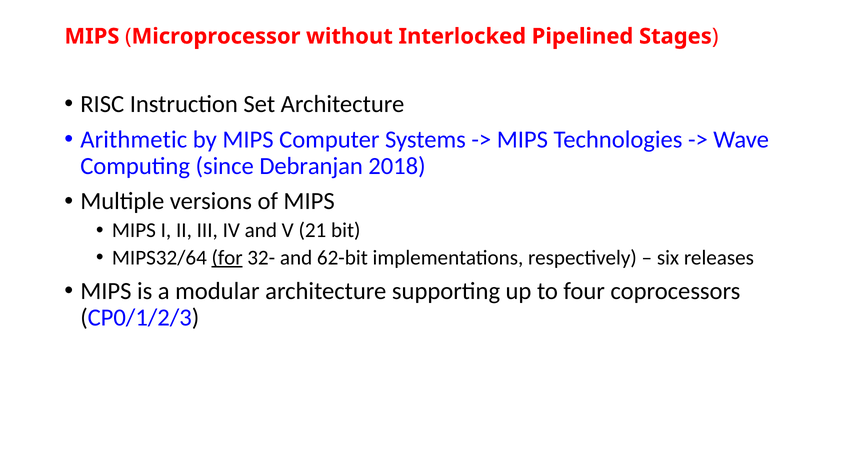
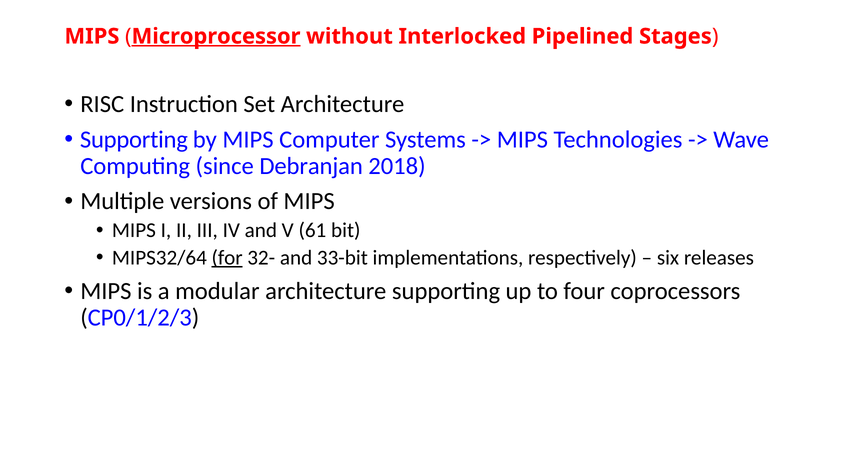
Microprocessor underline: none -> present
Arithmetic at (134, 139): Arithmetic -> Supporting
21: 21 -> 61
62-bit: 62-bit -> 33-bit
